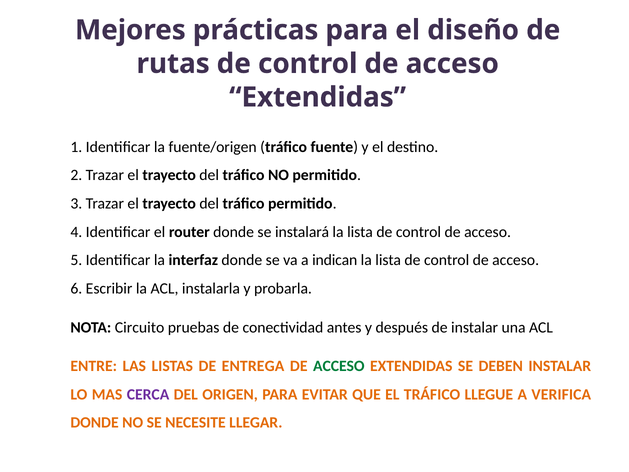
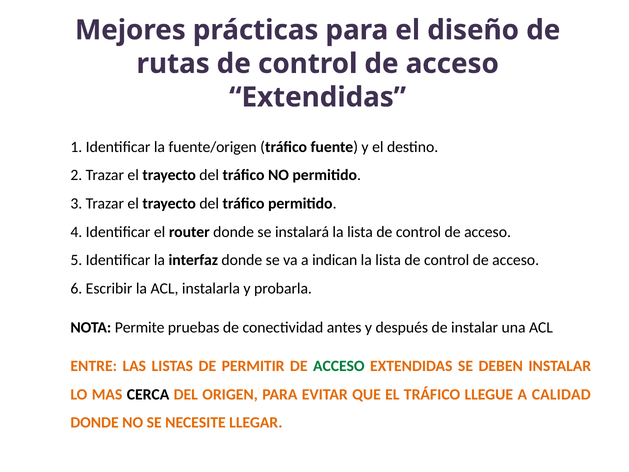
Circuito: Circuito -> Permite
ENTREGA: ENTREGA -> PERMITIR
CERCA colour: purple -> black
VERIFICA: VERIFICA -> CALIDAD
